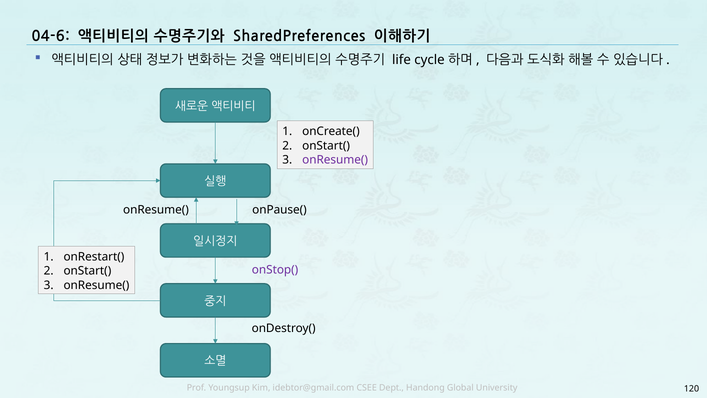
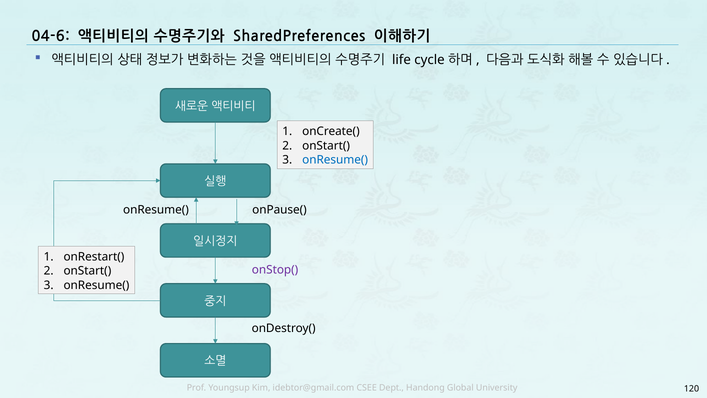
onResume( at (335, 160) colour: purple -> blue
